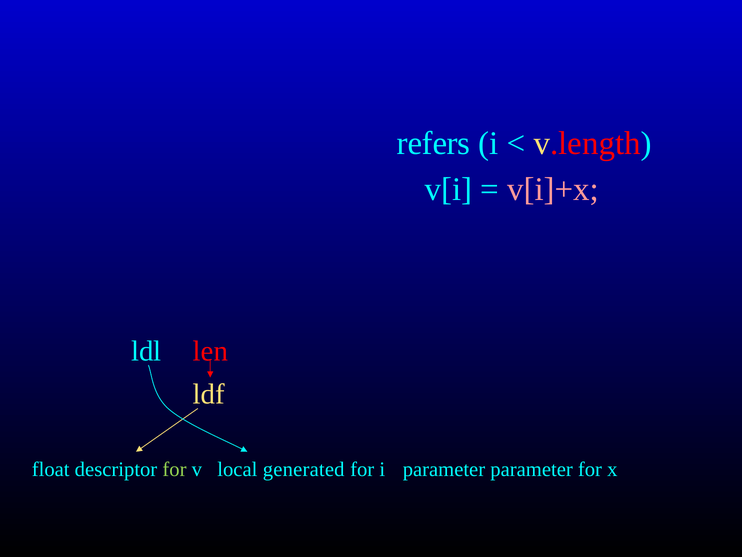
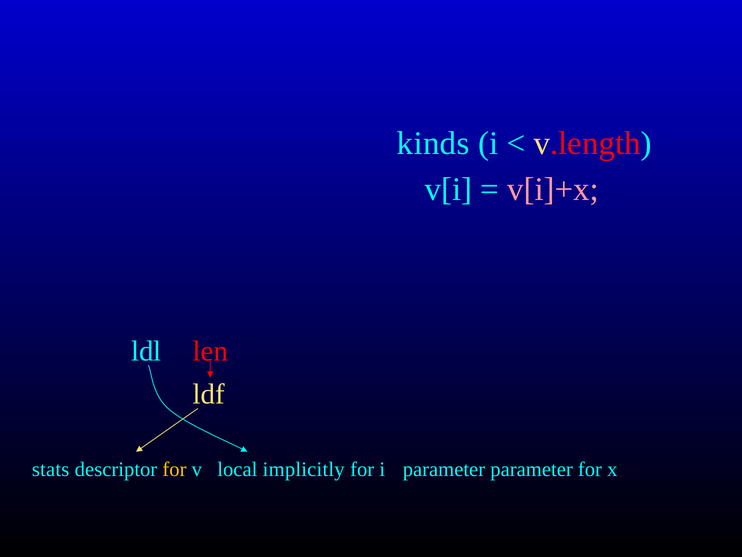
refers: refers -> kinds
float: float -> stats
for at (174, 469) colour: light green -> yellow
generated: generated -> implicitly
